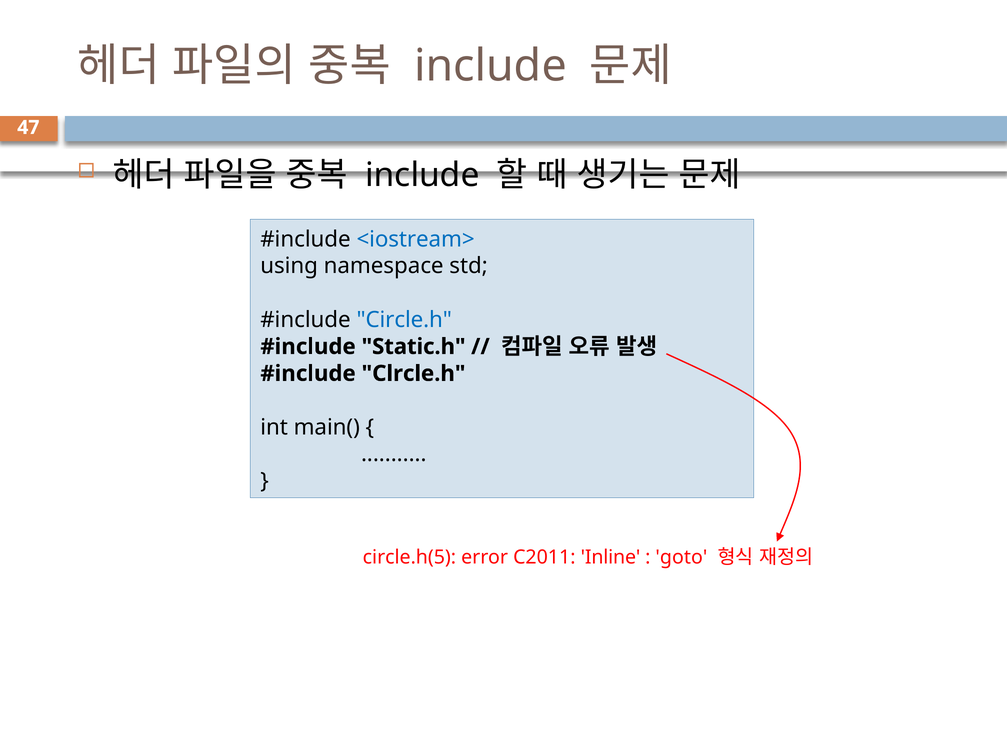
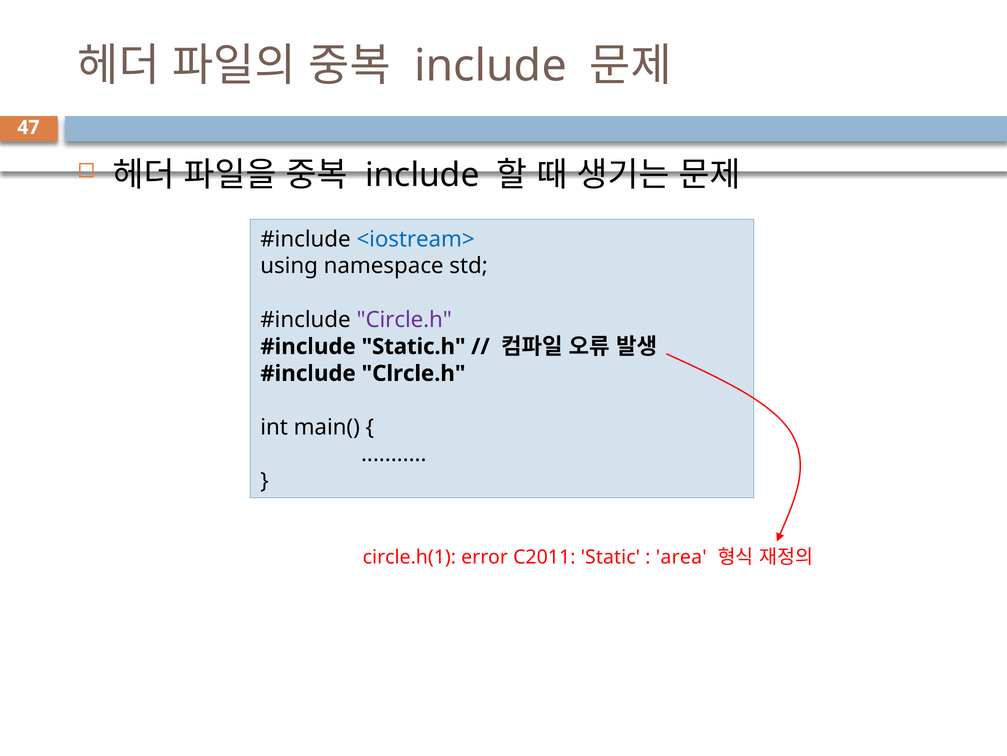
Circle.h colour: blue -> purple
circle.h(5: circle.h(5 -> circle.h(1
Inline: Inline -> Static
goto: goto -> area
